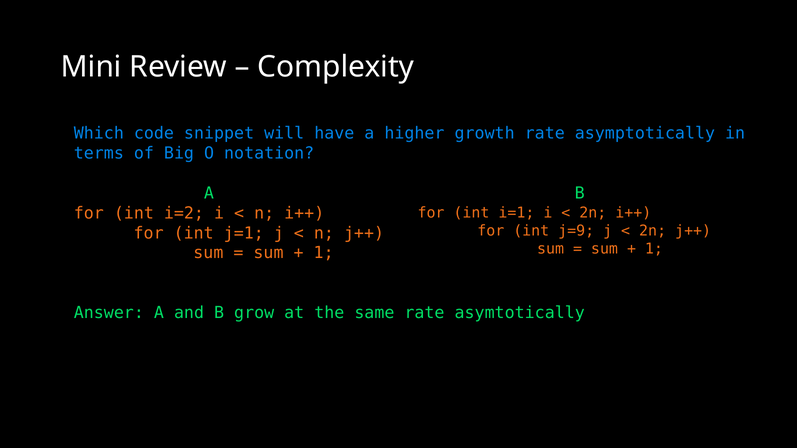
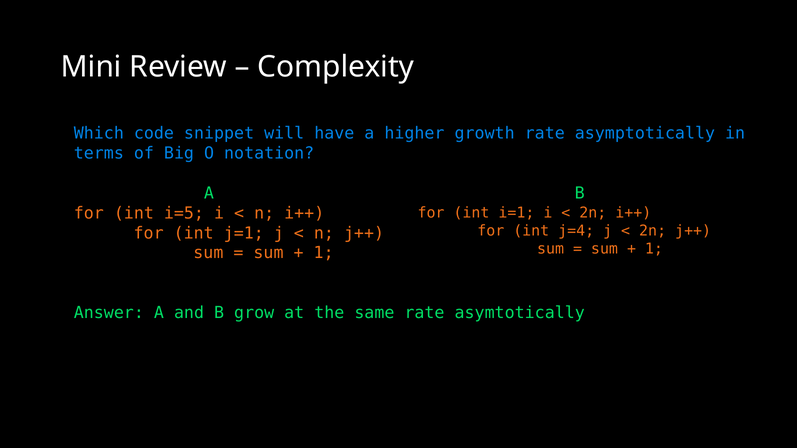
i=2: i=2 -> i=5
j=9: j=9 -> j=4
